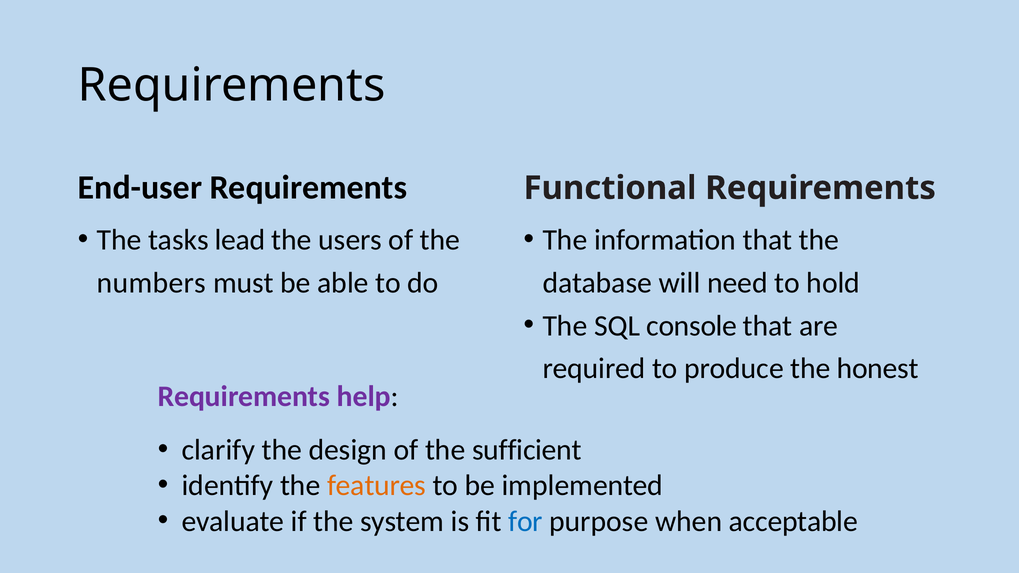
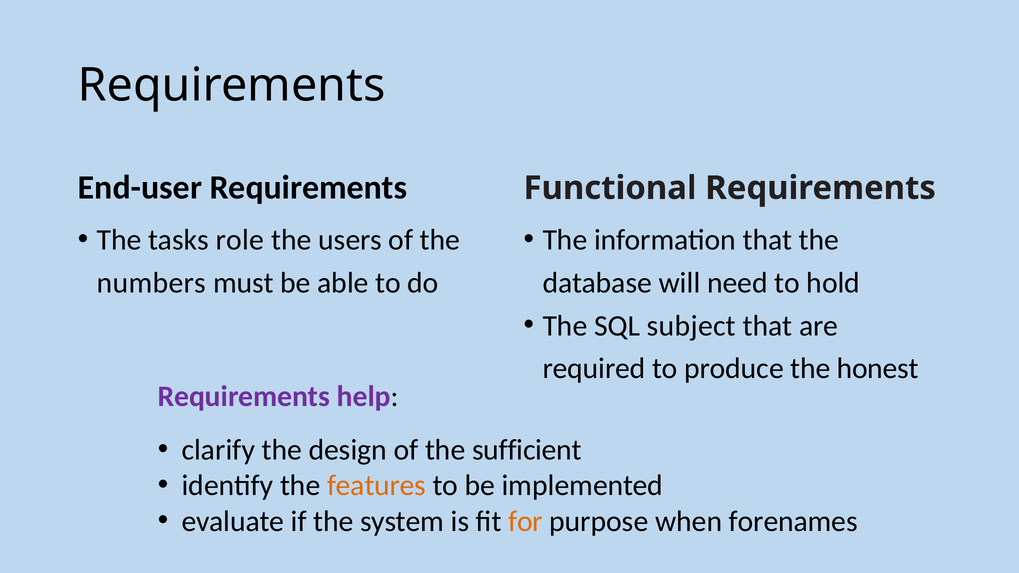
lead: lead -> role
console: console -> subject
for colour: blue -> orange
acceptable: acceptable -> forenames
